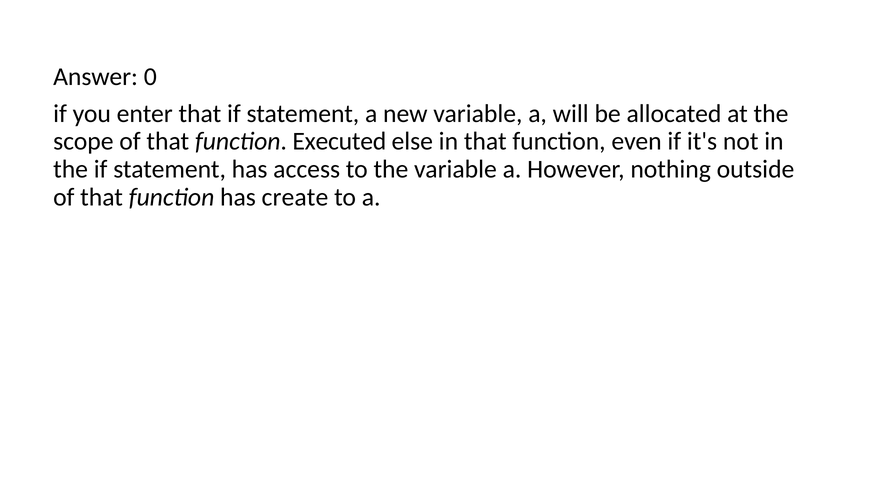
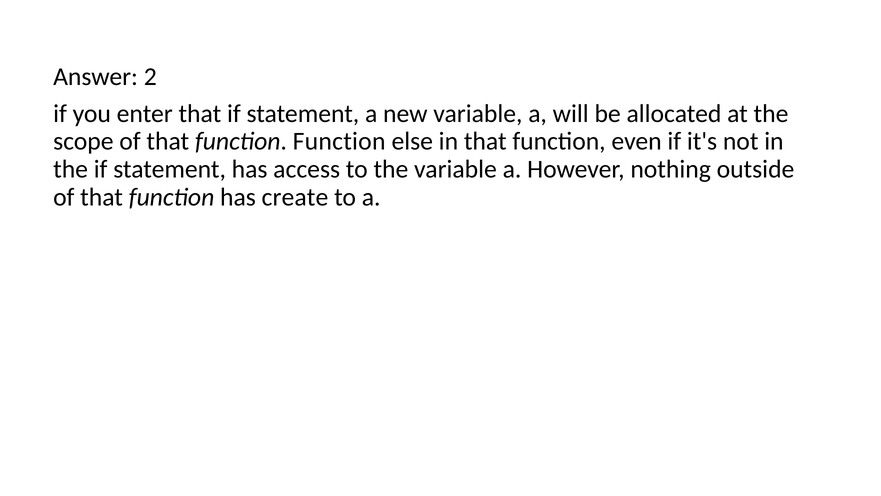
0: 0 -> 2
function Executed: Executed -> Function
